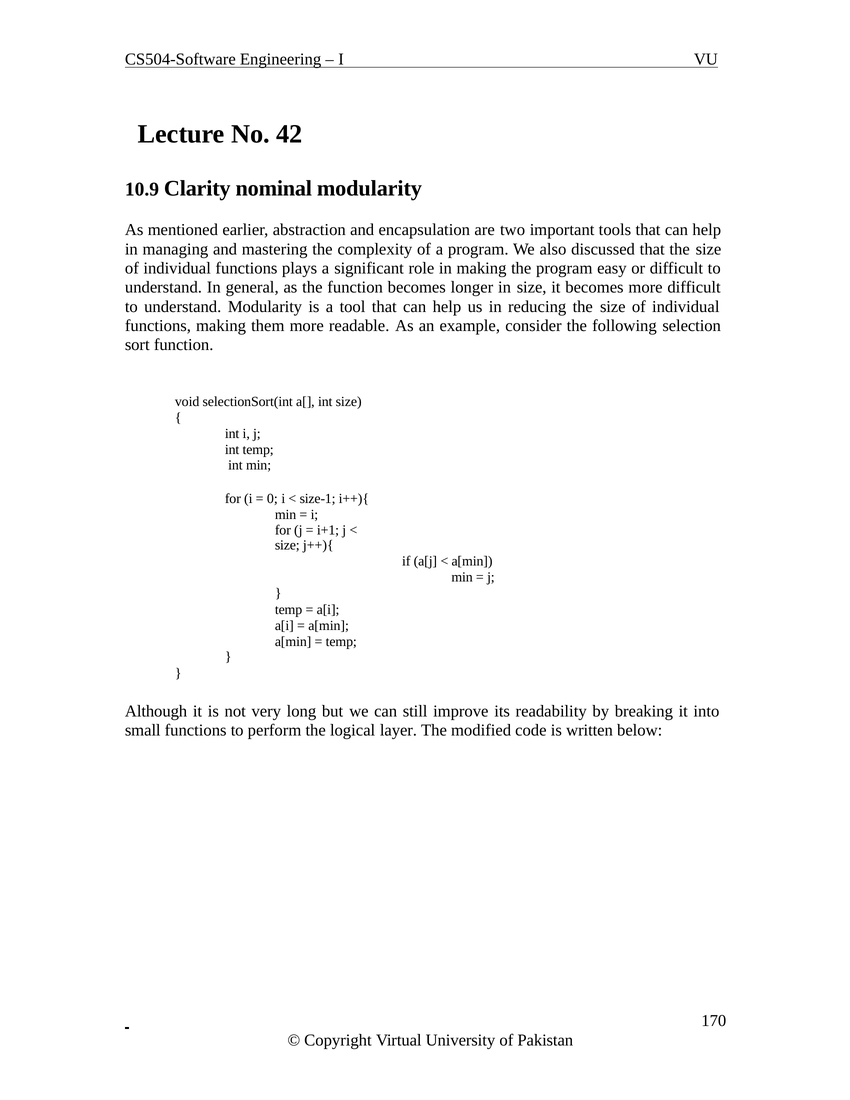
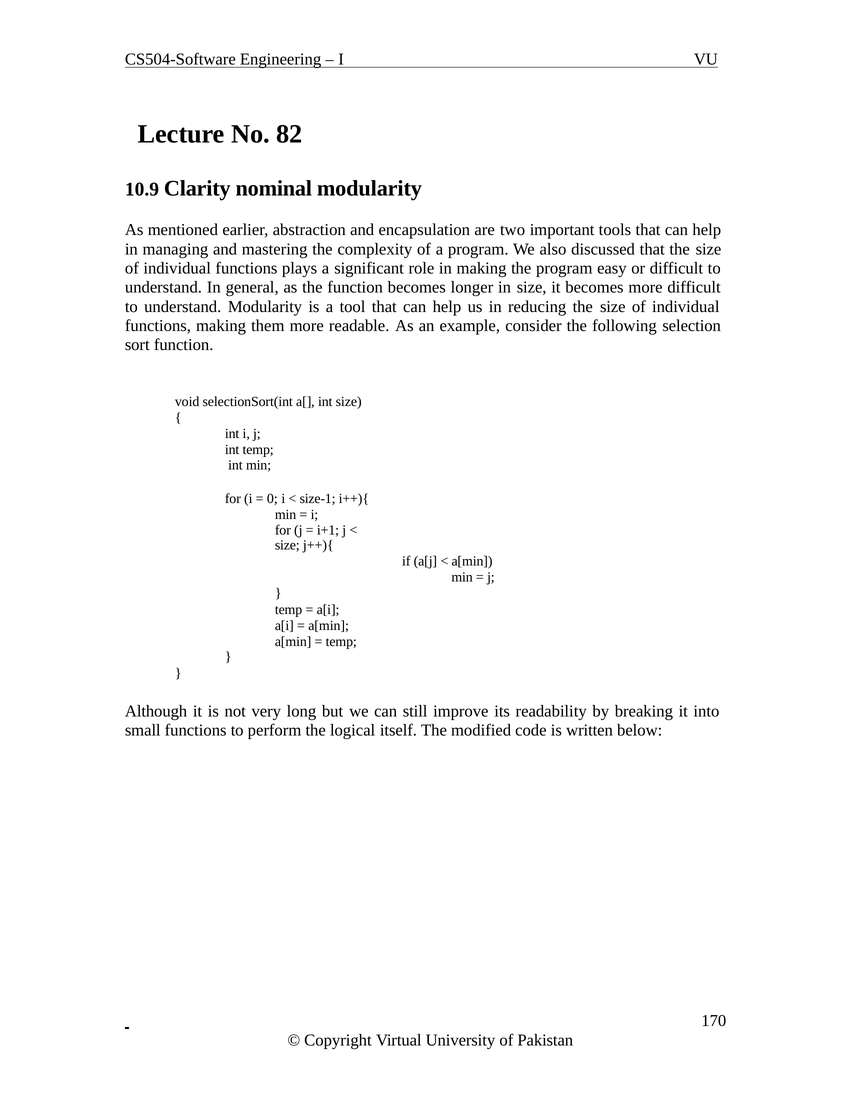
42: 42 -> 82
layer: layer -> itself
